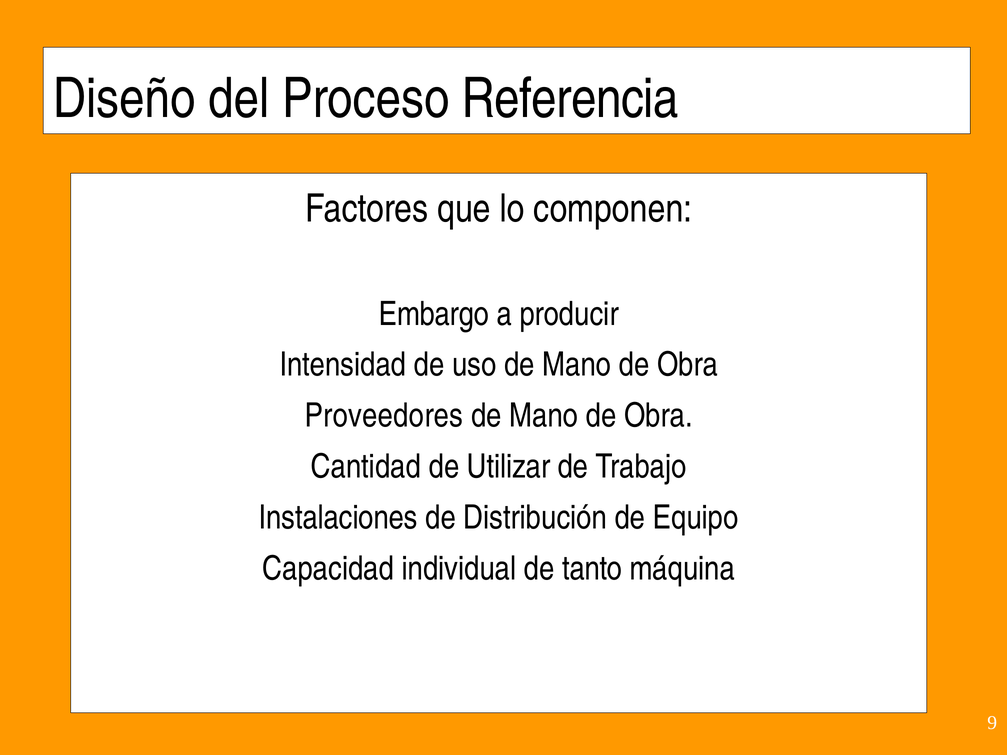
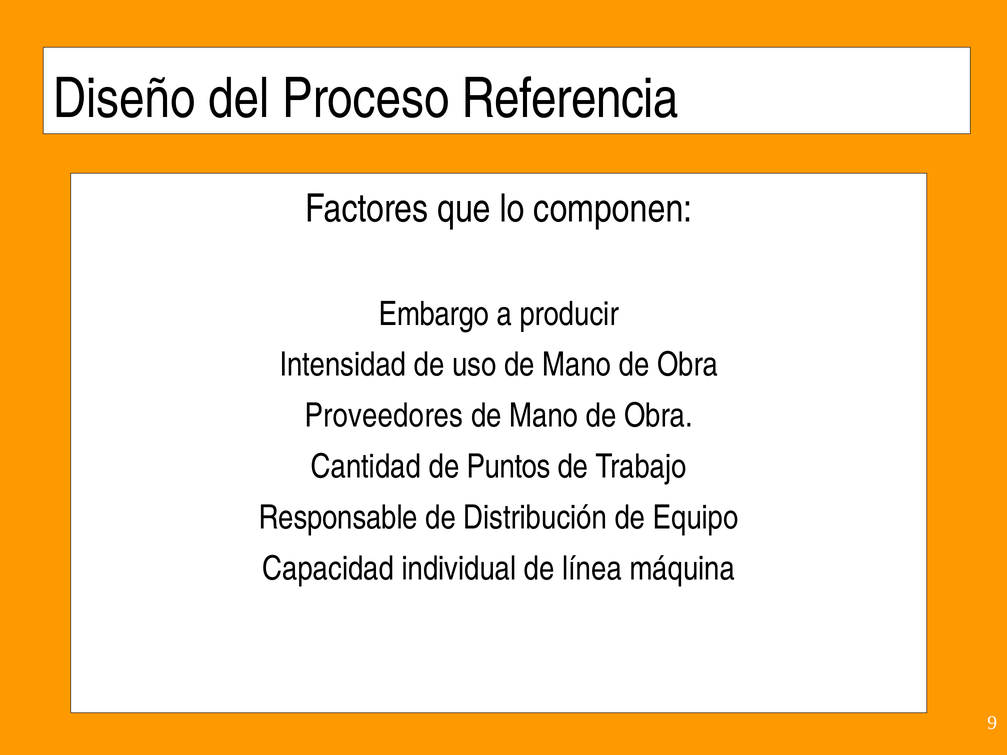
Utilizar: Utilizar -> Puntos
Instalaciones: Instalaciones -> Responsable
tanto: tanto -> línea
